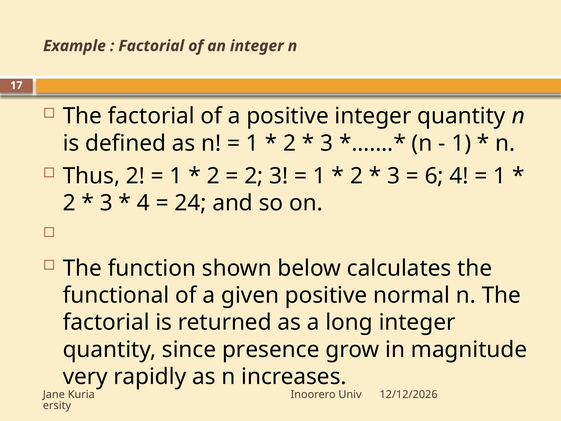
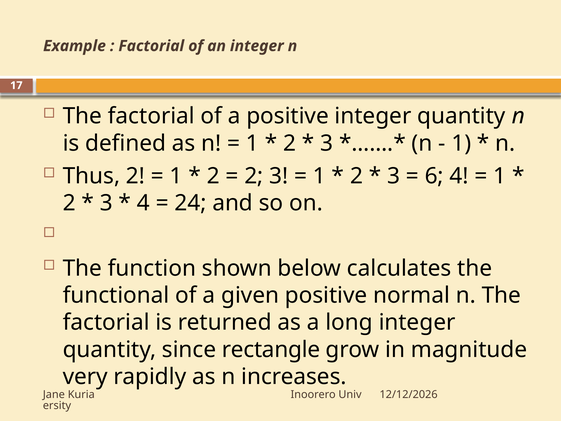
presence: presence -> rectangle
